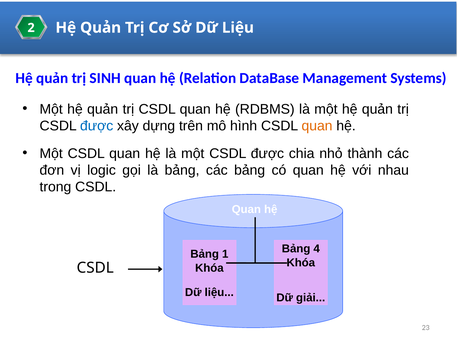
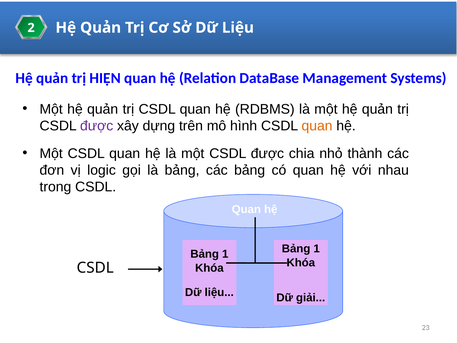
SINH: SINH -> HIỆN
được at (97, 126) colour: blue -> purple
4 at (317, 249): 4 -> 1
